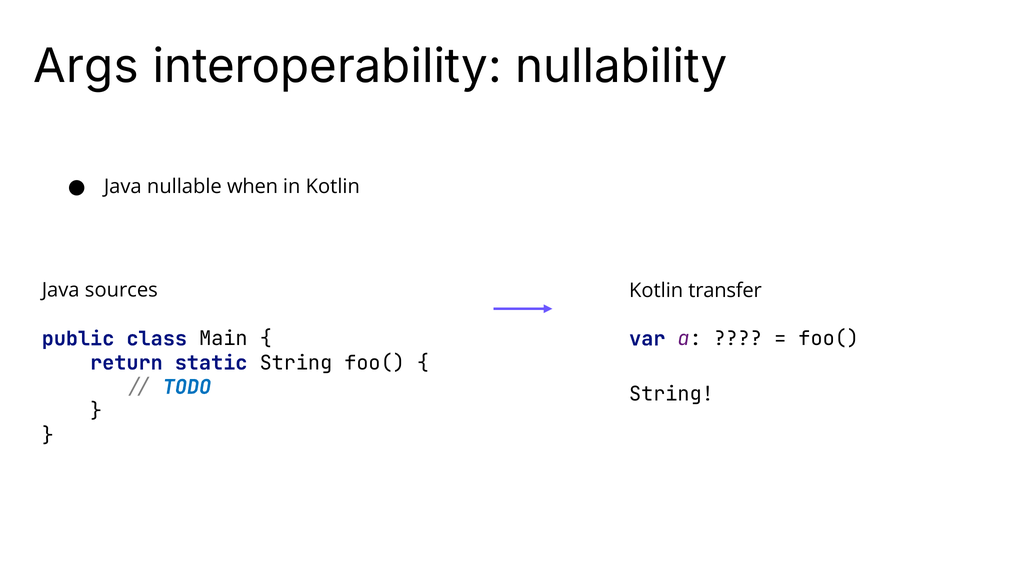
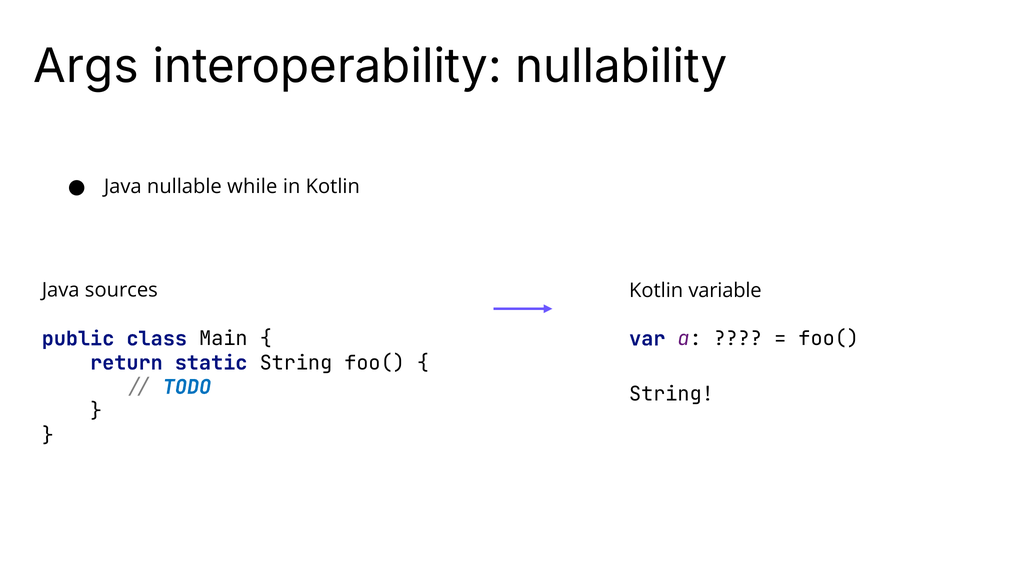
when: when -> while
transfer: transfer -> variable
